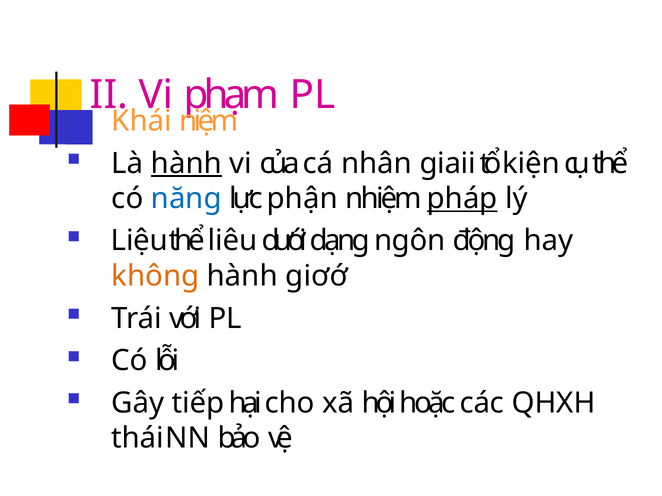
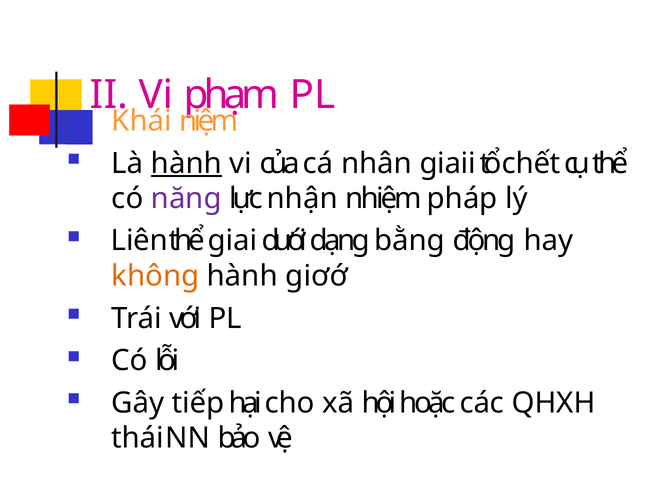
kiện: kiện -> chết
năng colour: blue -> purple
phận: phận -> nhận
pháp underline: present -> none
Liệu: Liệu -> Liên
liêu: liêu -> giai
ngôn: ngôn -> bằng
